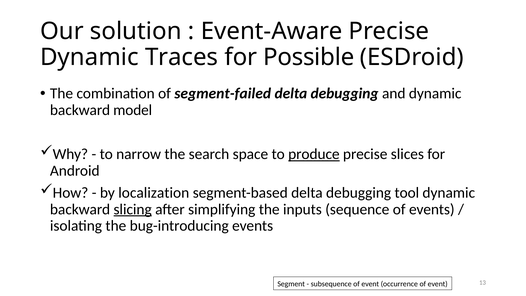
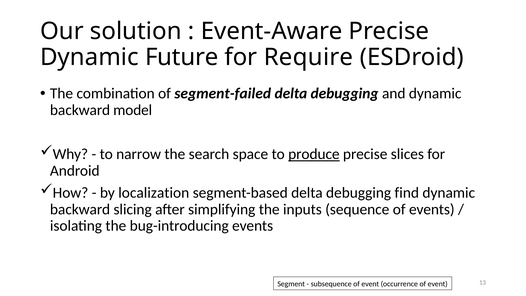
Traces: Traces -> Future
Possible: Possible -> Require
tool: tool -> find
slicing underline: present -> none
